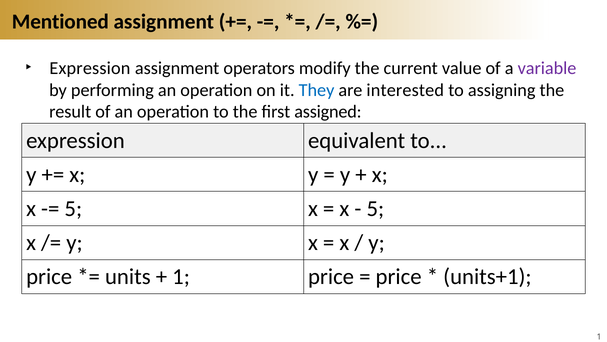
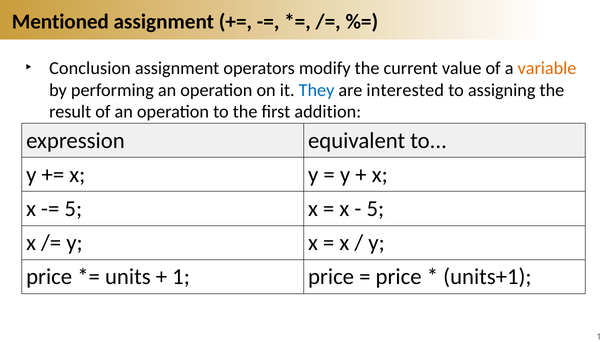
Expression at (90, 68): Expression -> Conclusion
variable colour: purple -> orange
assigned: assigned -> addition
